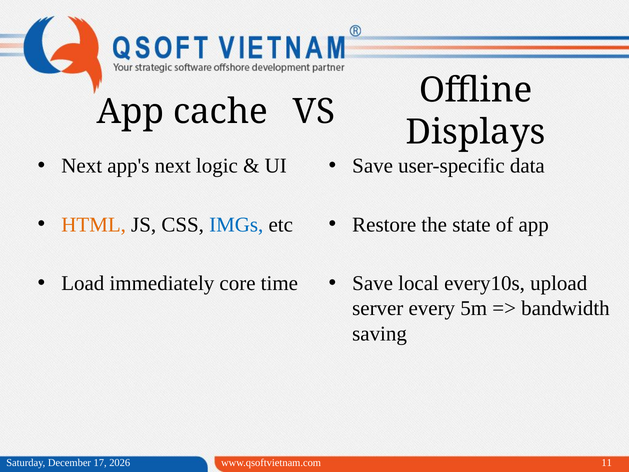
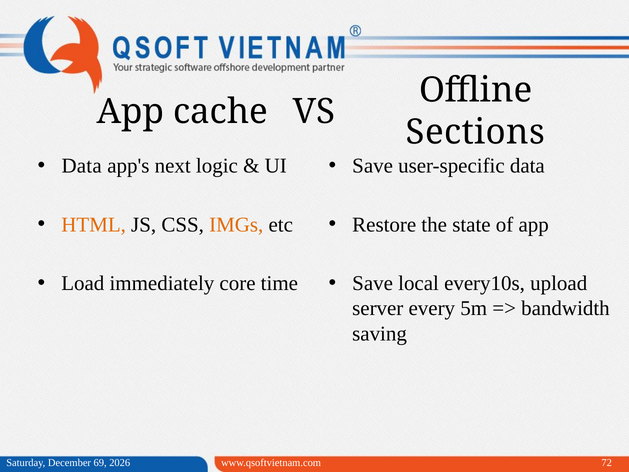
Displays: Displays -> Sections
Next at (82, 166): Next -> Data
IMGs colour: blue -> orange
17: 17 -> 69
11: 11 -> 72
